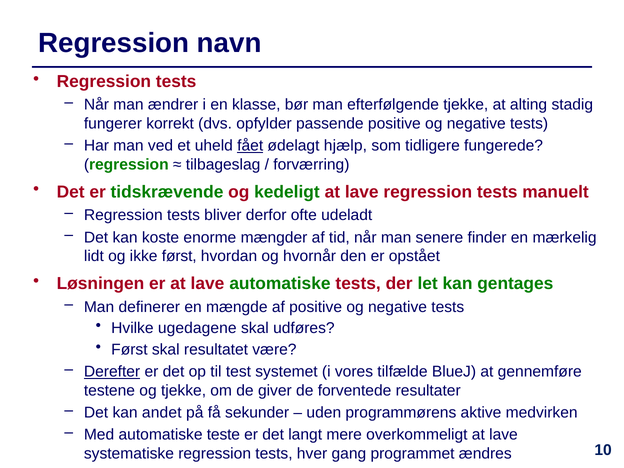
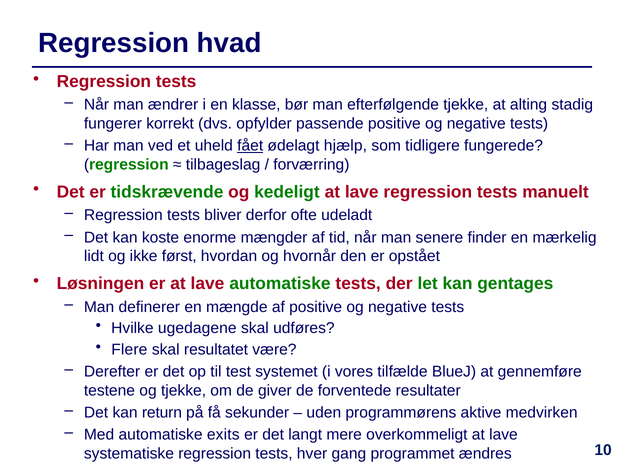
navn: navn -> hvad
Først at (129, 350): Først -> Flere
Derefter underline: present -> none
andet: andet -> return
teste: teste -> exits
